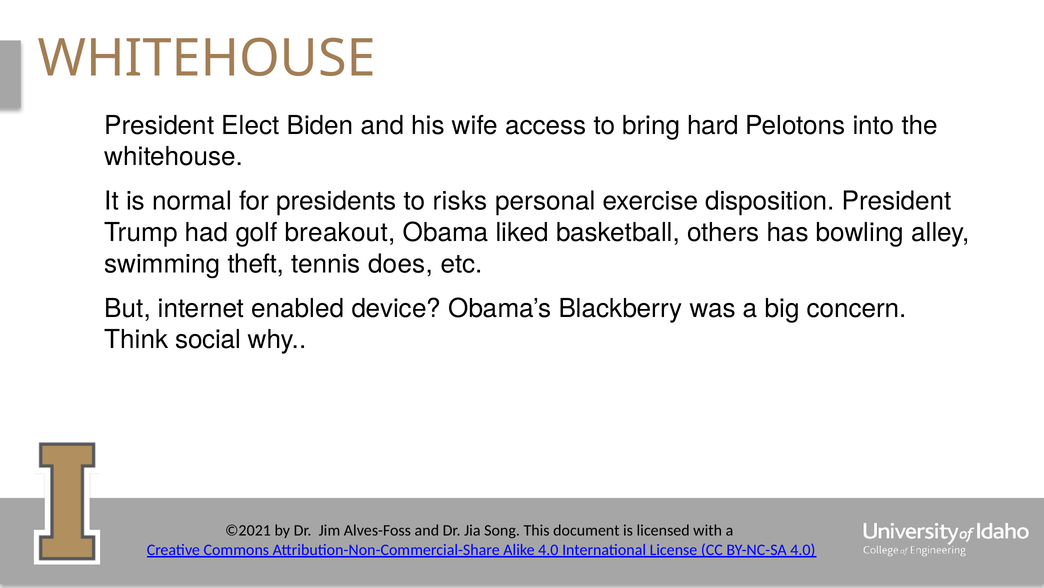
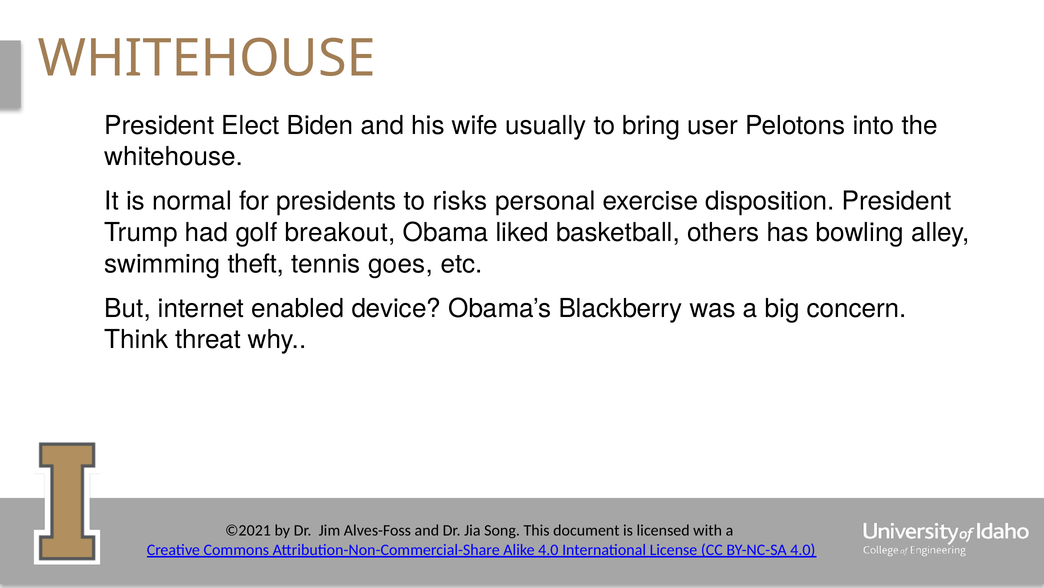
access: access -> usually
hard: hard -> user
does: does -> goes
social: social -> threat
